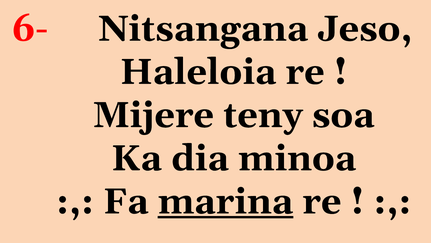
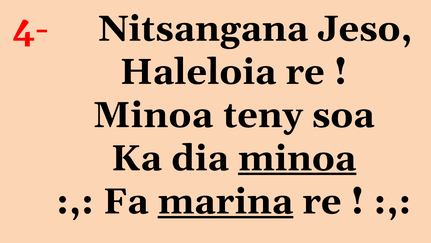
6-: 6- -> 4-
Mijere at (153, 115): Mijere -> Minoa
minoa at (297, 158) underline: none -> present
